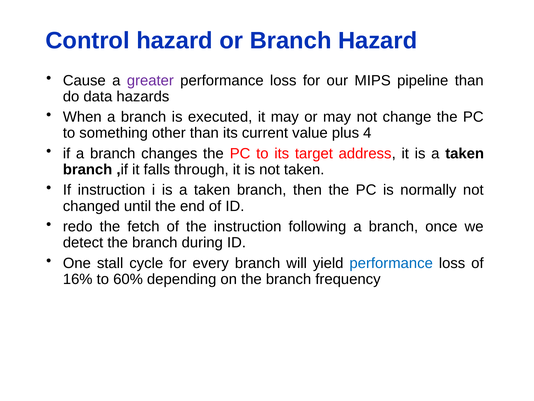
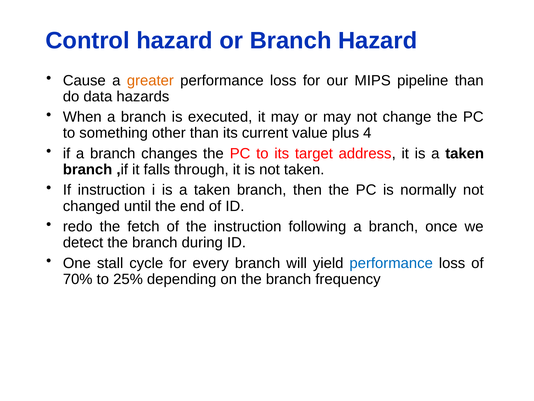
greater colour: purple -> orange
16%: 16% -> 70%
60%: 60% -> 25%
